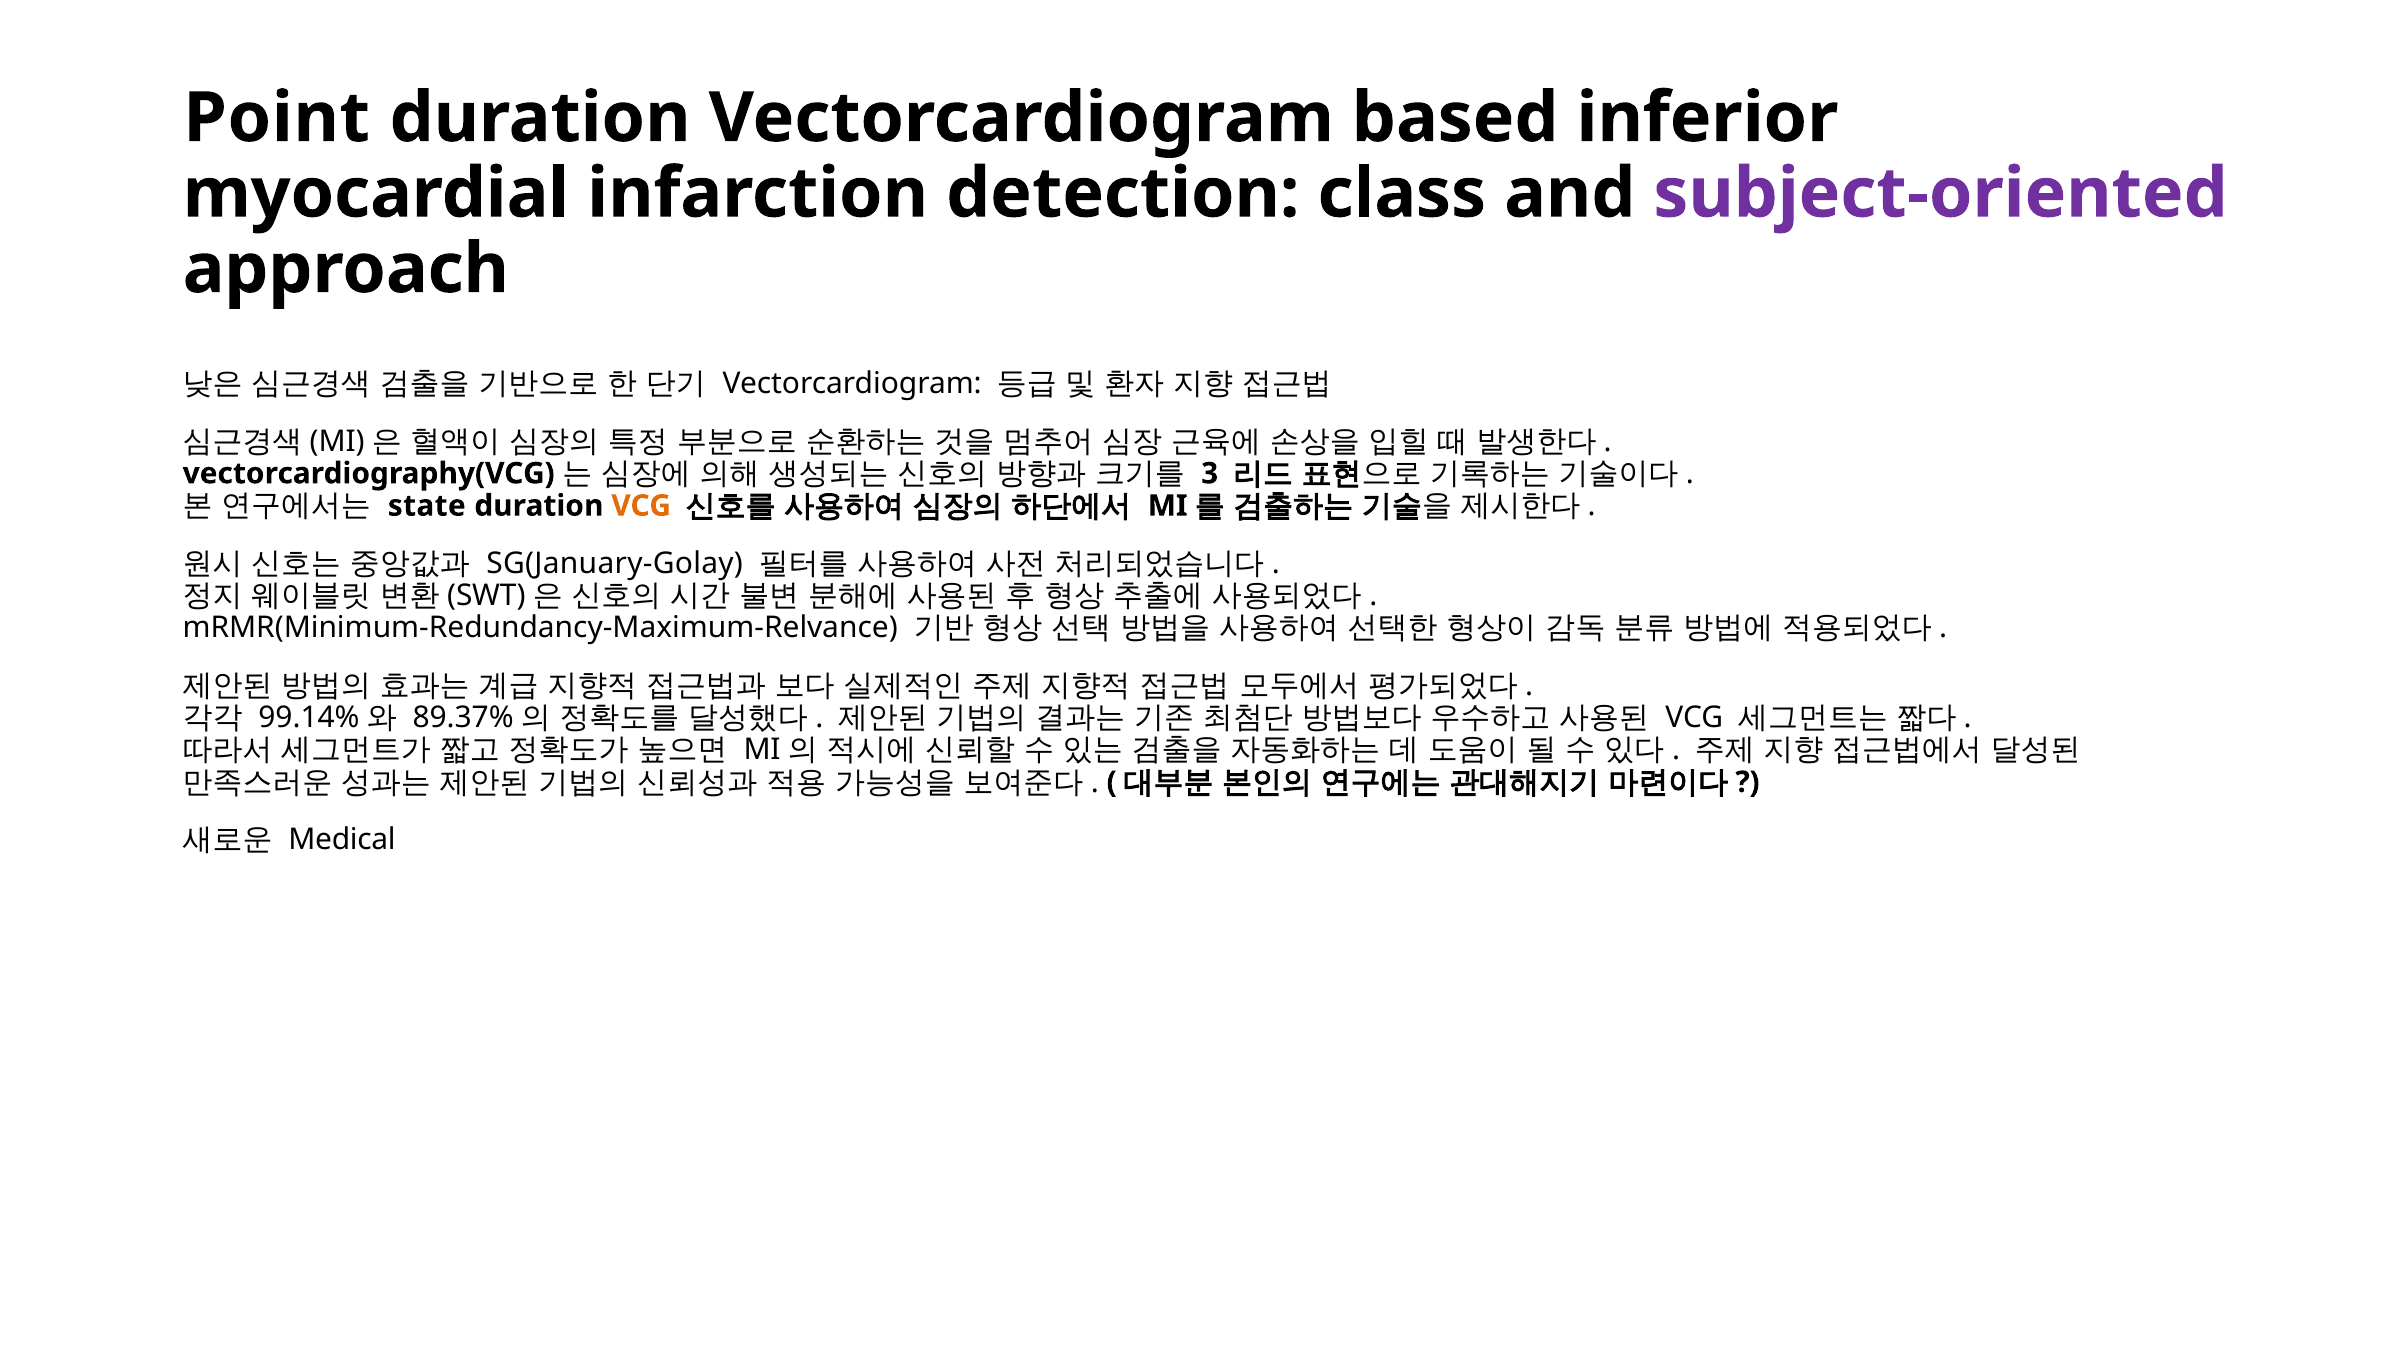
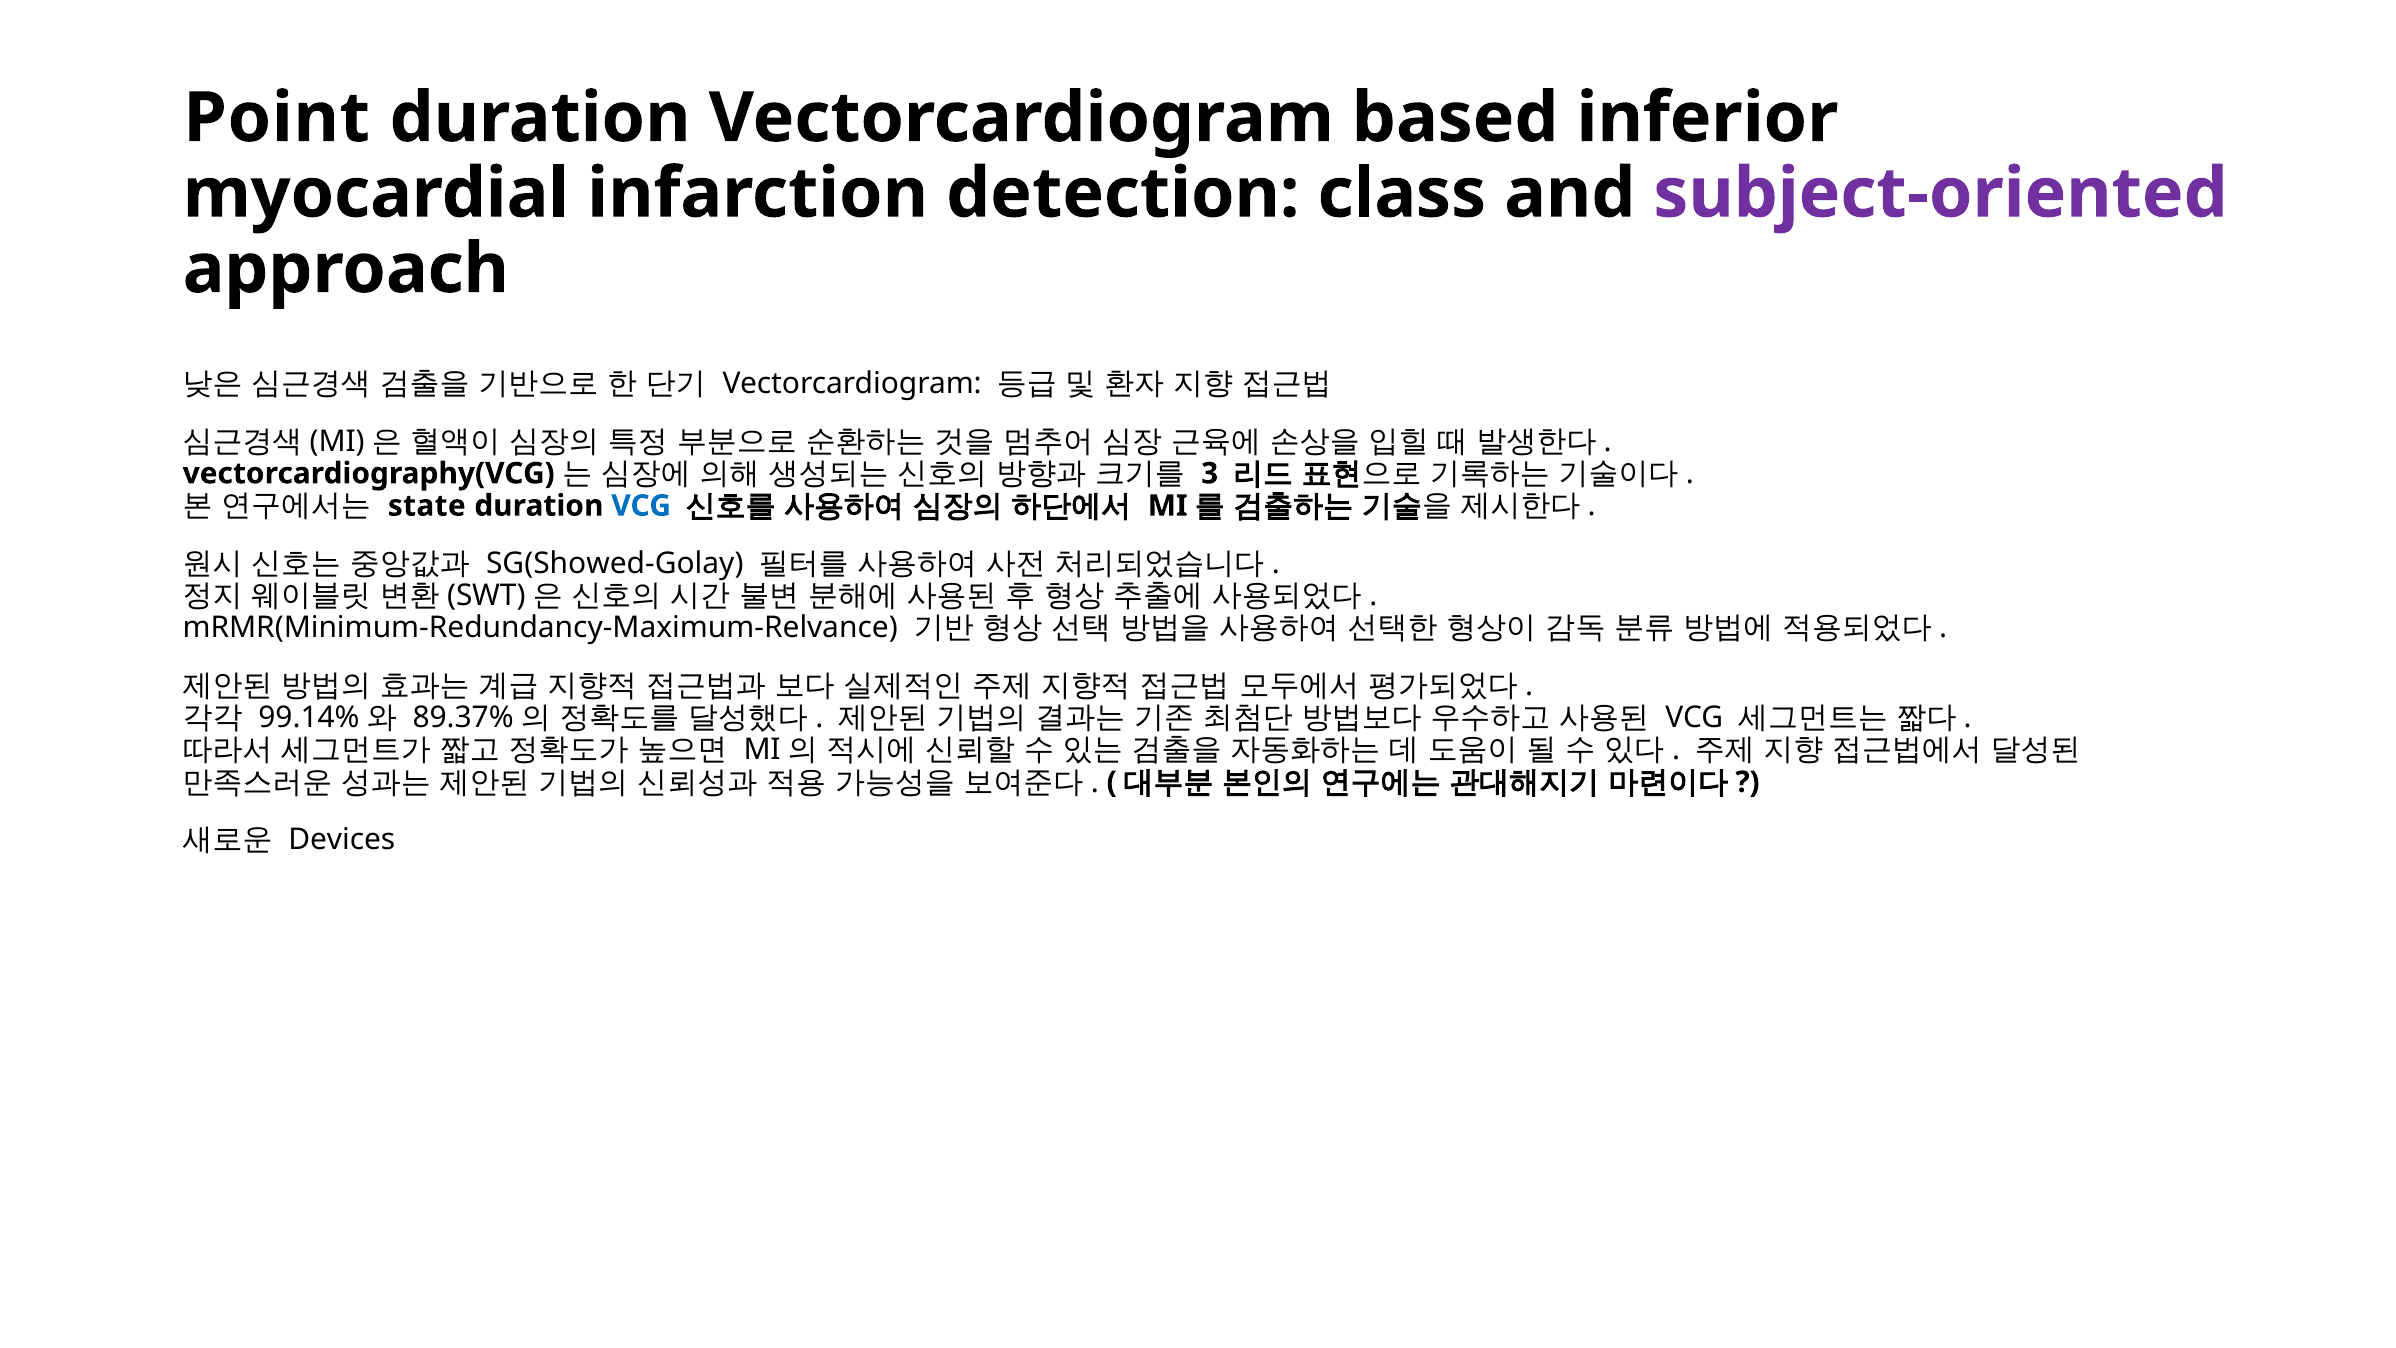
VCG at (641, 506) colour: orange -> blue
SG(January-Golay: SG(January-Golay -> SG(Showed-Golay
Medical: Medical -> Devices
